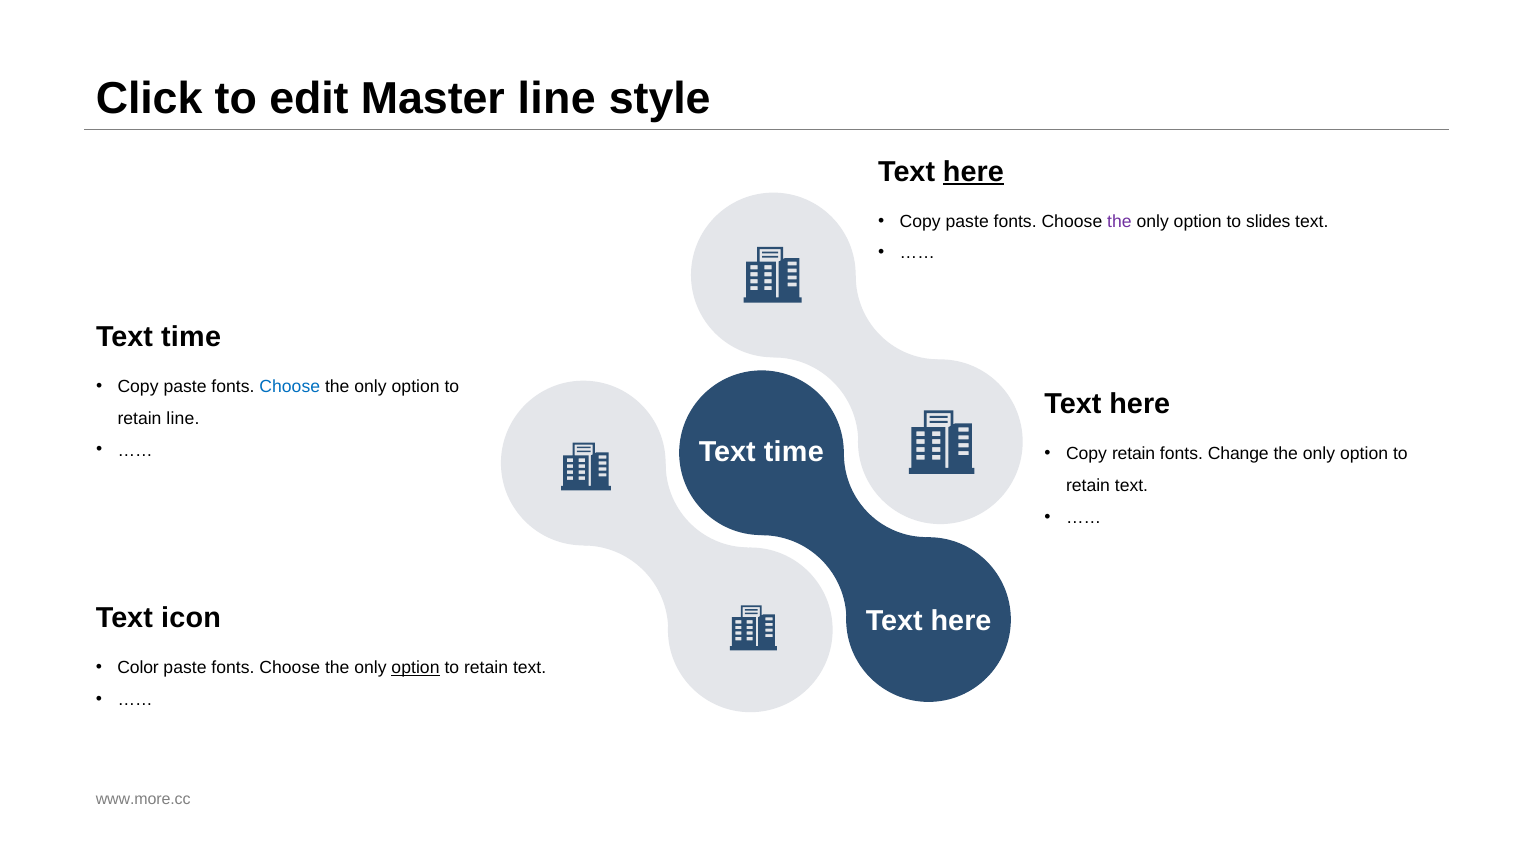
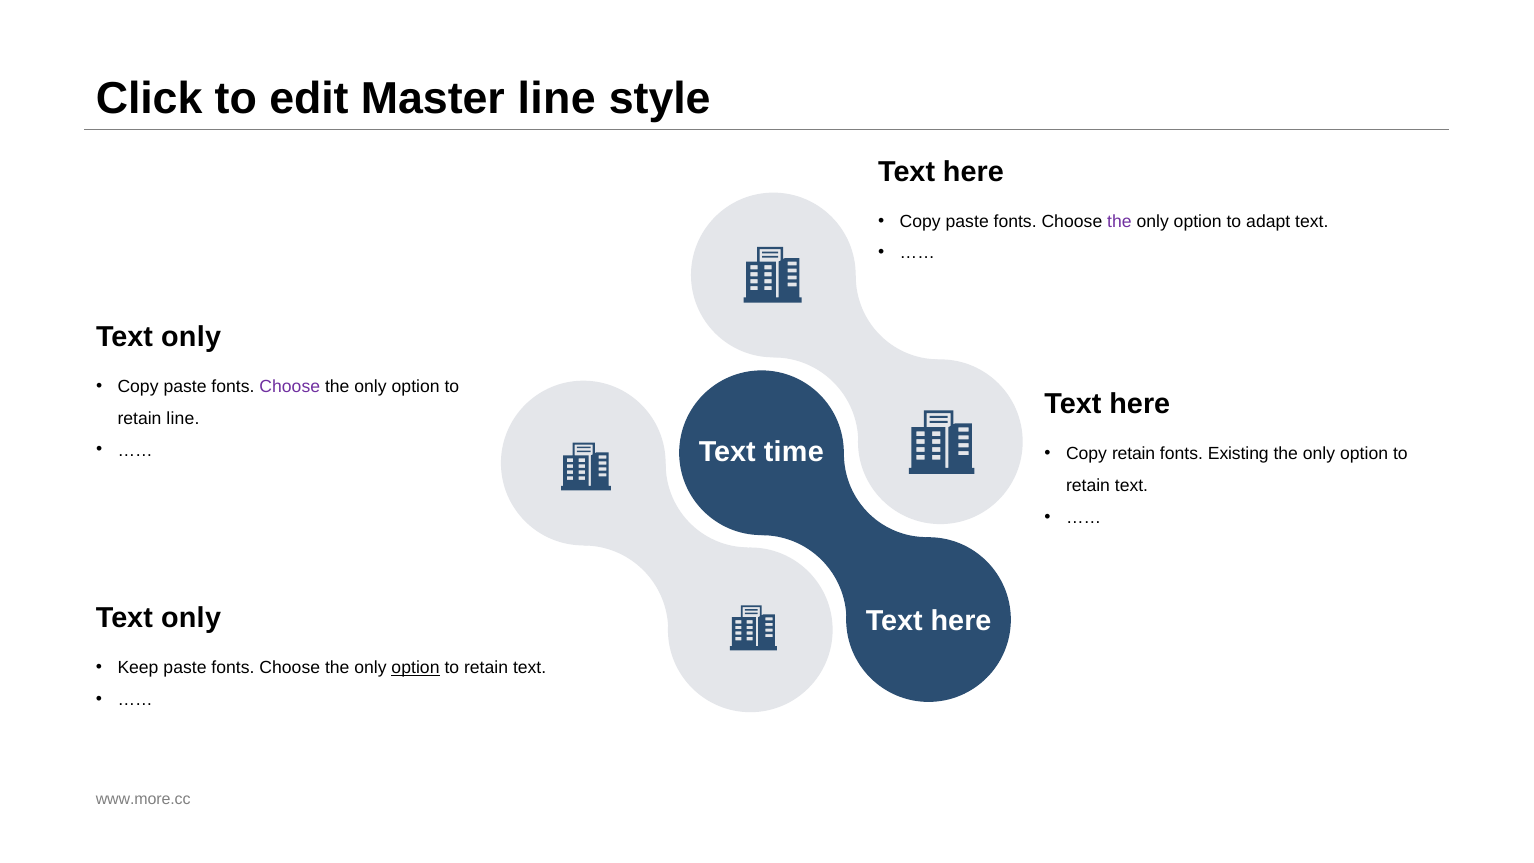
here at (973, 172) underline: present -> none
slides: slides -> adapt
time at (191, 337): time -> only
Choose at (290, 387) colour: blue -> purple
Change: Change -> Existing
icon at (191, 618): icon -> only
Color: Color -> Keep
